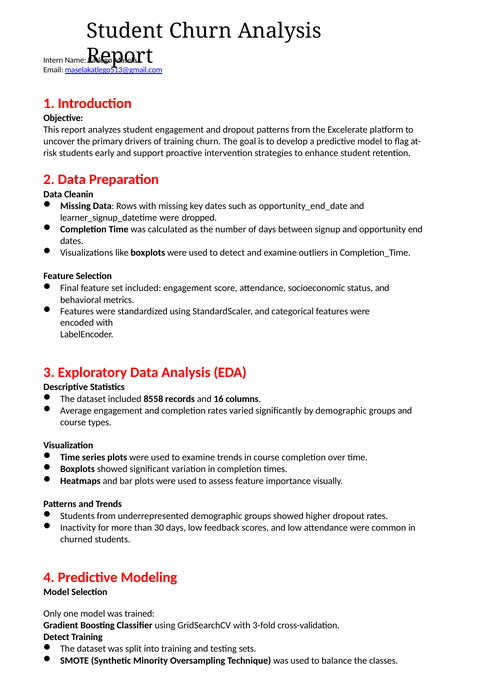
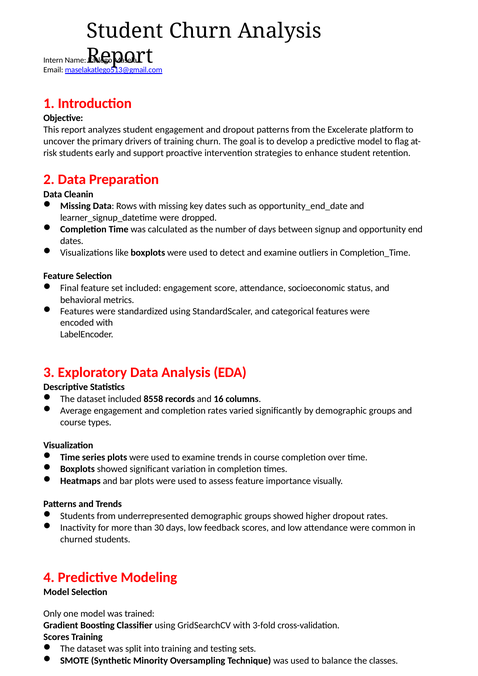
Detect at (56, 637): Detect -> Scores
